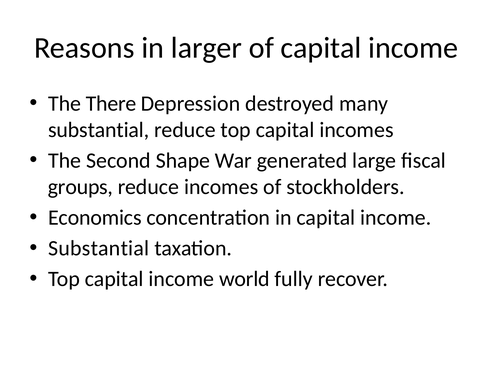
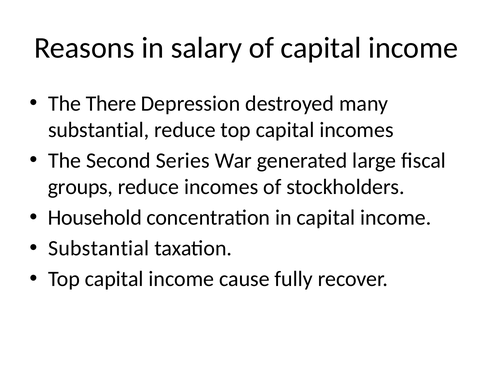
larger: larger -> salary
Shape: Shape -> Series
Economics: Economics -> Household
world: world -> cause
